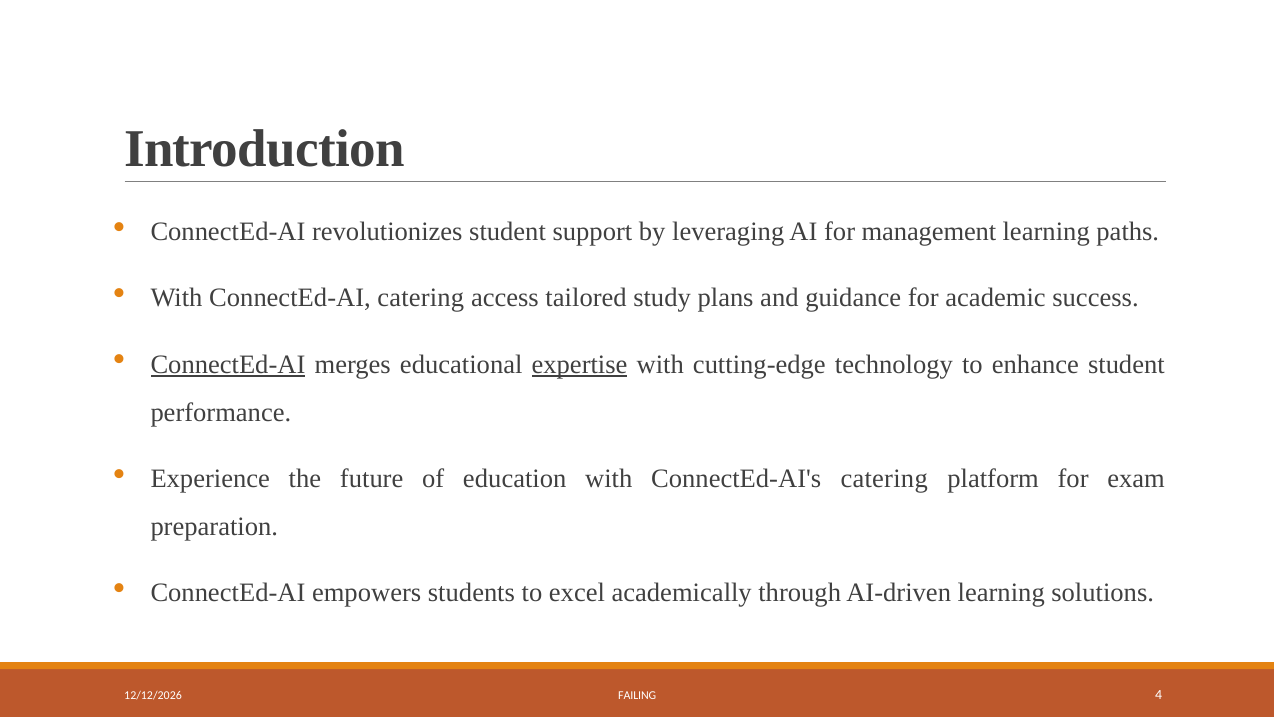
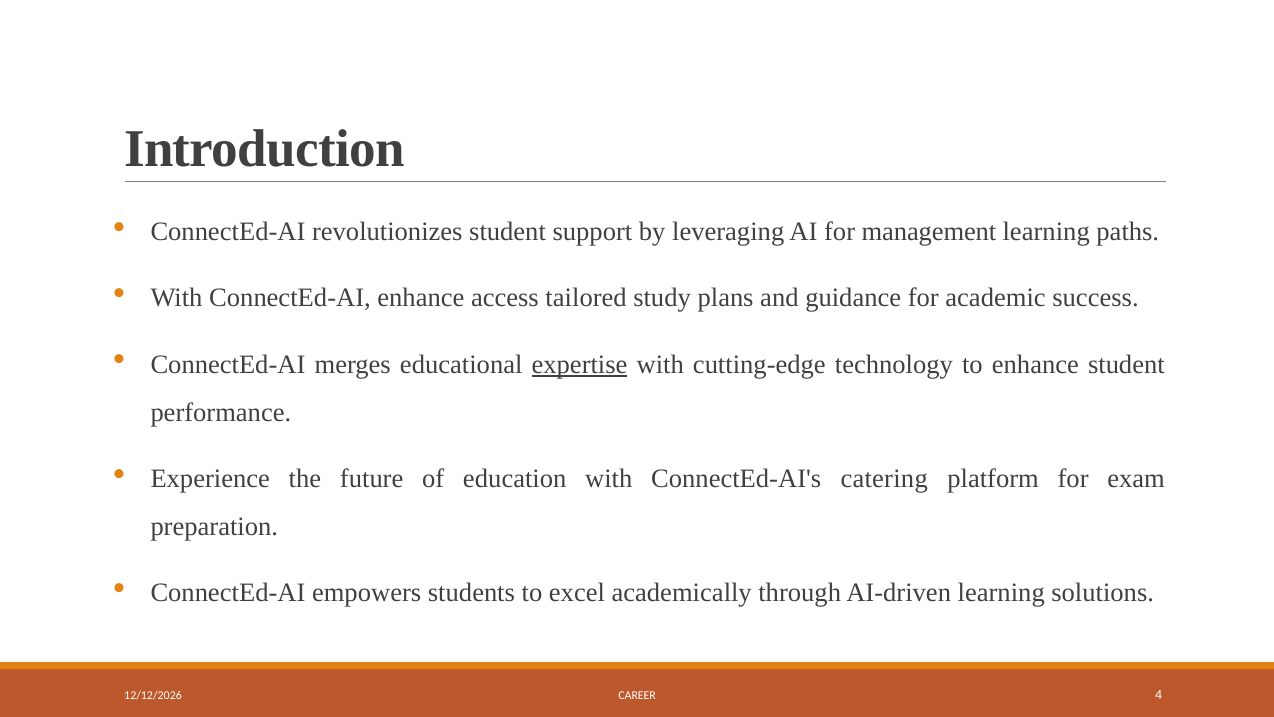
ConnectEd-AI catering: catering -> enhance
ConnectEd-AI at (228, 364) underline: present -> none
FAILING: FAILING -> CAREER
